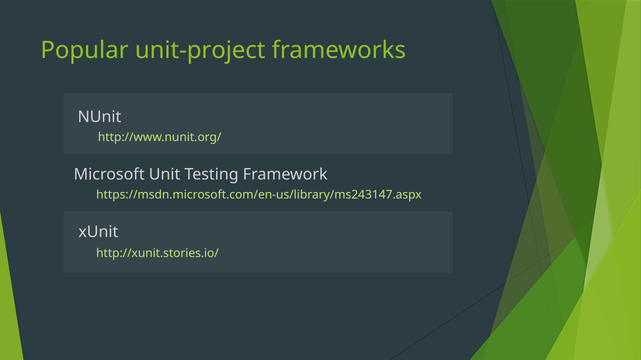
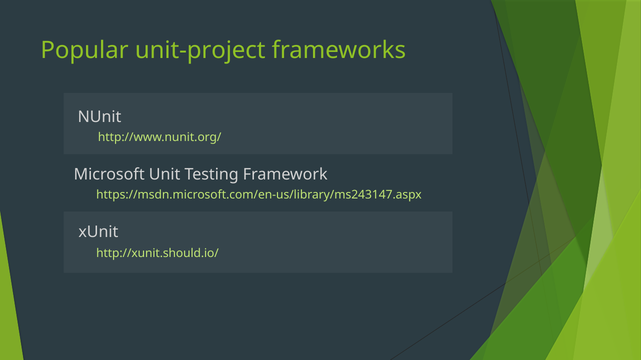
http://xunit.stories.io/: http://xunit.stories.io/ -> http://xunit.should.io/
